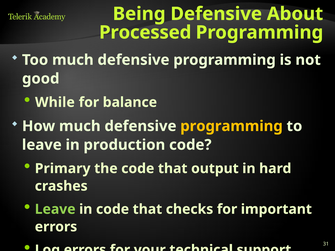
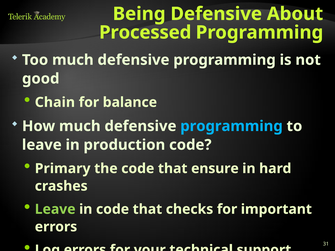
While: While -> Chain
programming at (232, 126) colour: yellow -> light blue
output: output -> ensure
